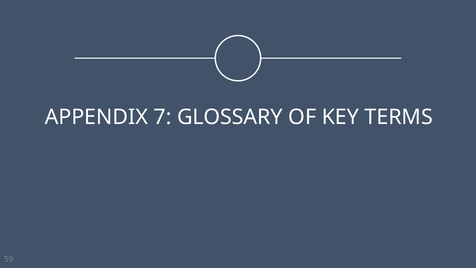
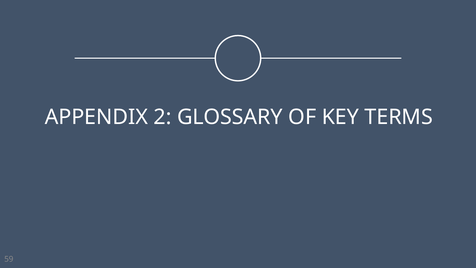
7: 7 -> 2
